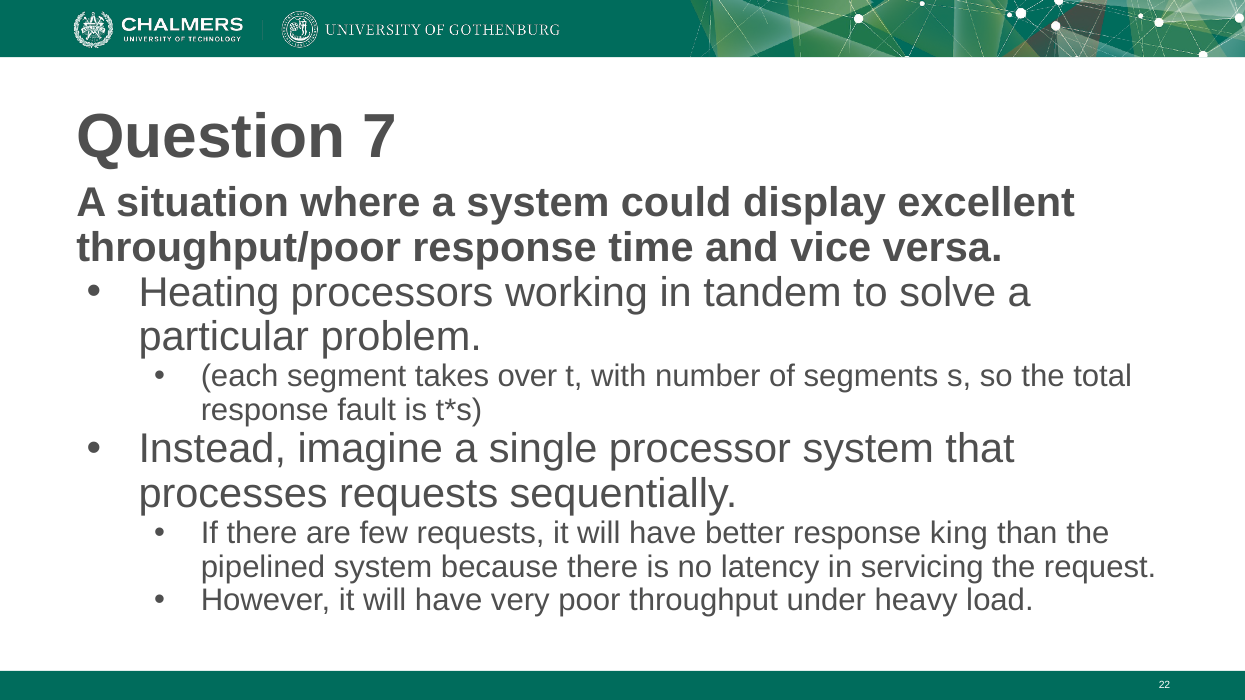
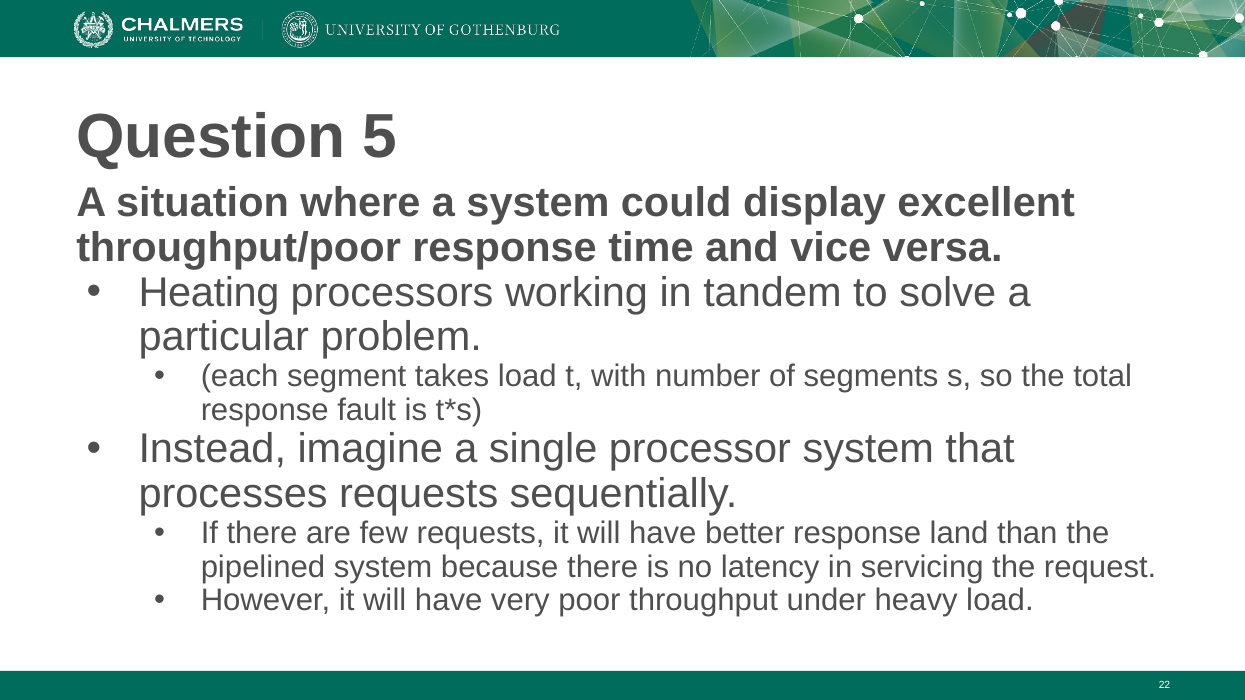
7: 7 -> 5
takes over: over -> load
king: king -> land
